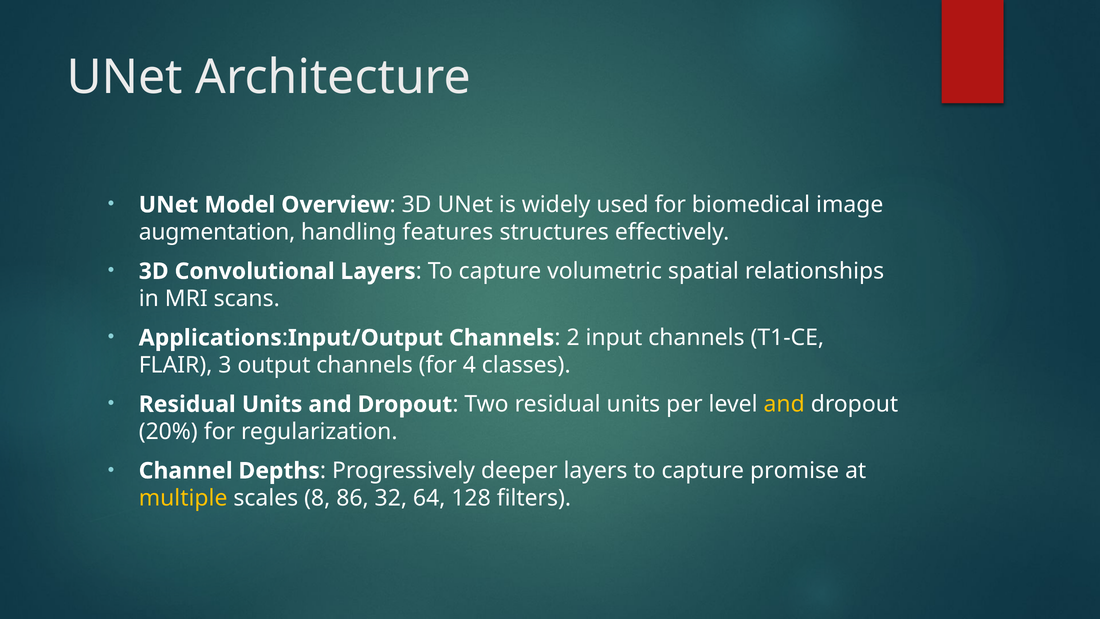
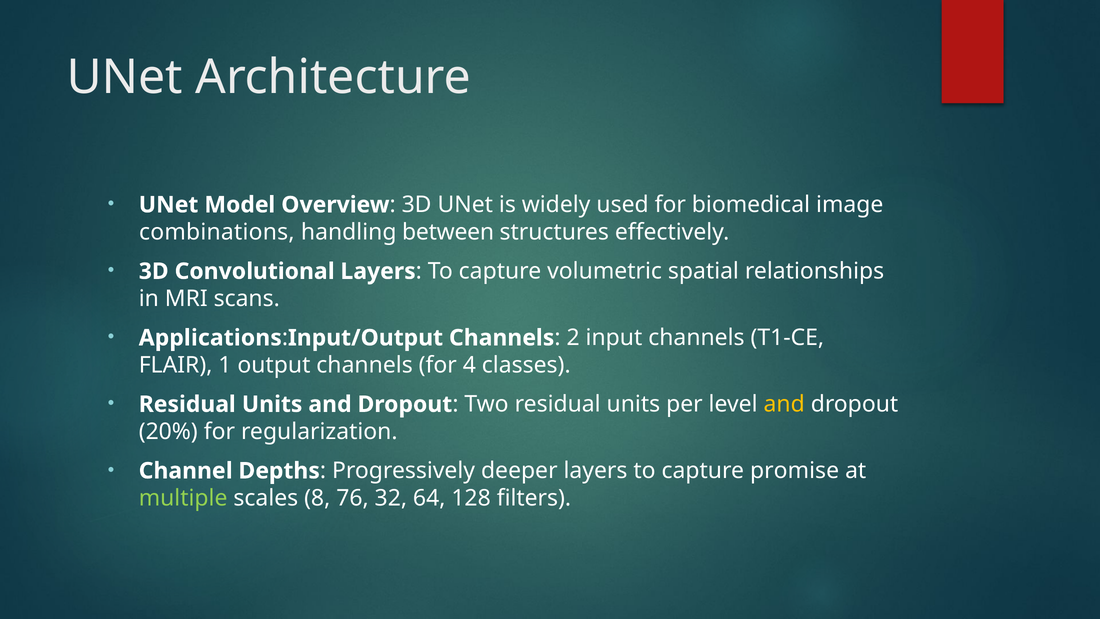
augmentation: augmentation -> combinations
features: features -> between
3: 3 -> 1
multiple colour: yellow -> light green
86: 86 -> 76
